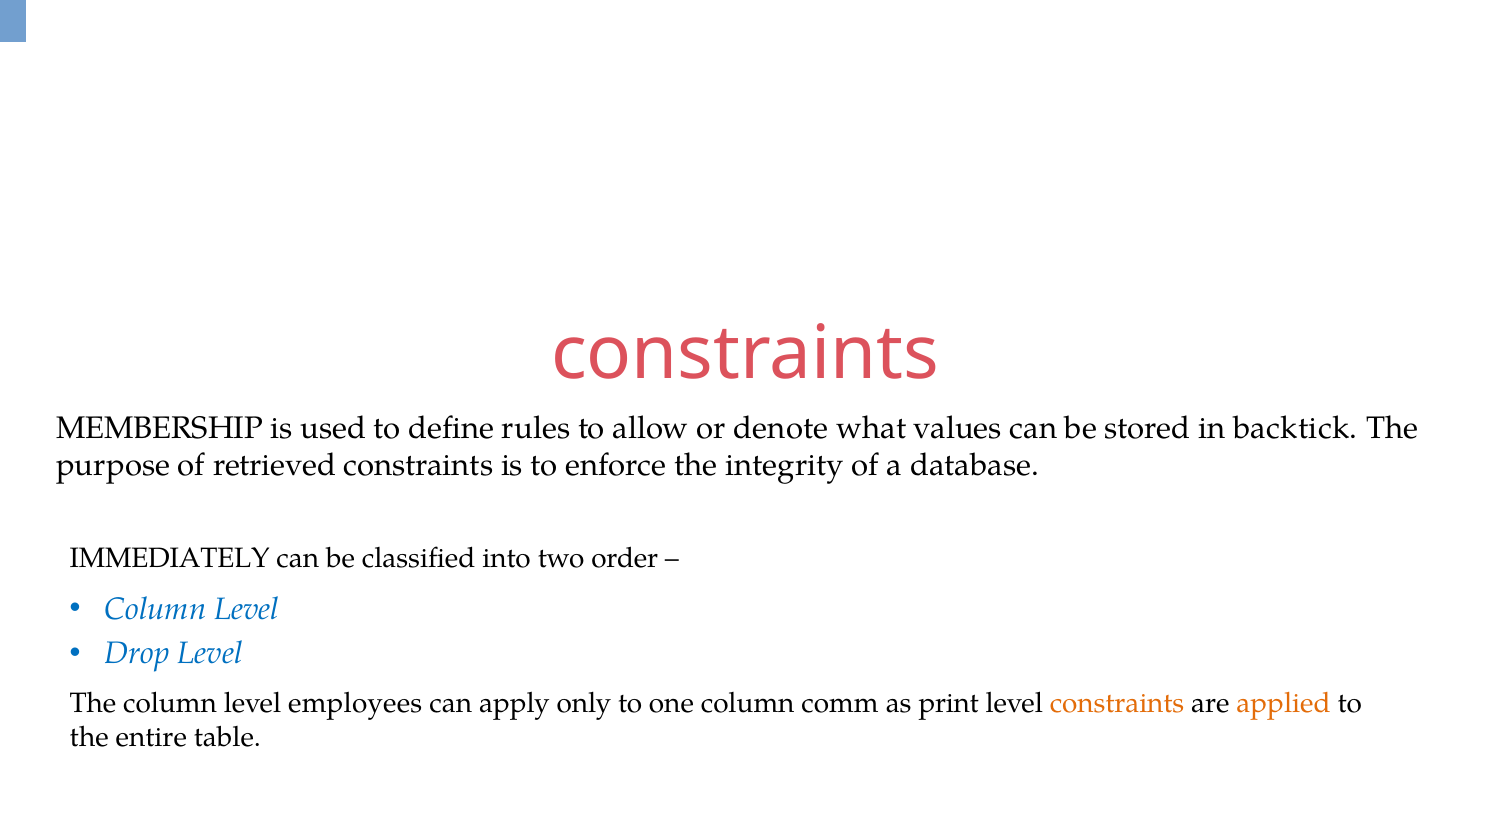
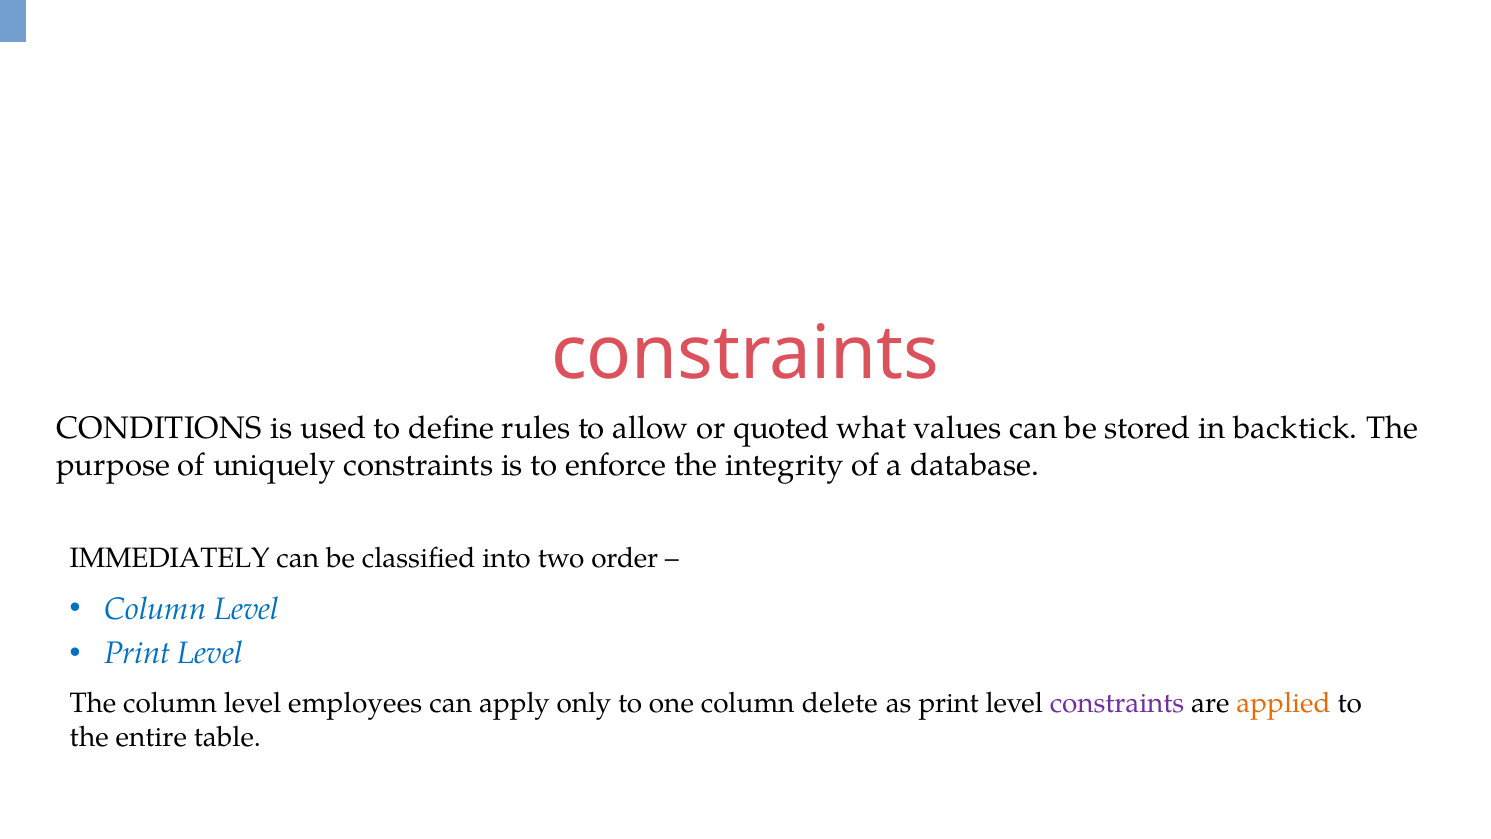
MEMBERSHIP: MEMBERSHIP -> CONDITIONS
denote: denote -> quoted
retrieved: retrieved -> uniquely
Drop at (137, 653): Drop -> Print
comm: comm -> delete
constraints at (1117, 703) colour: orange -> purple
